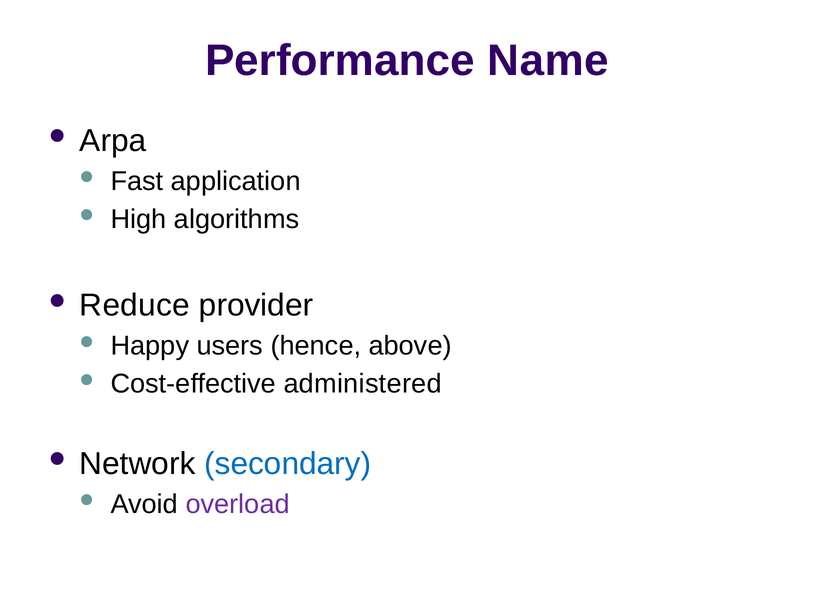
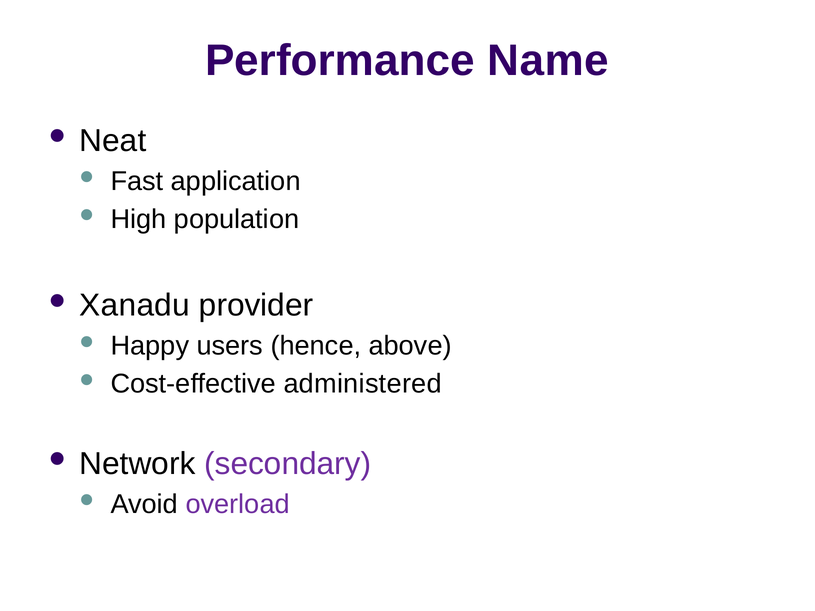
Arpa: Arpa -> Neat
algorithms: algorithms -> population
Reduce: Reduce -> Xanadu
secondary colour: blue -> purple
